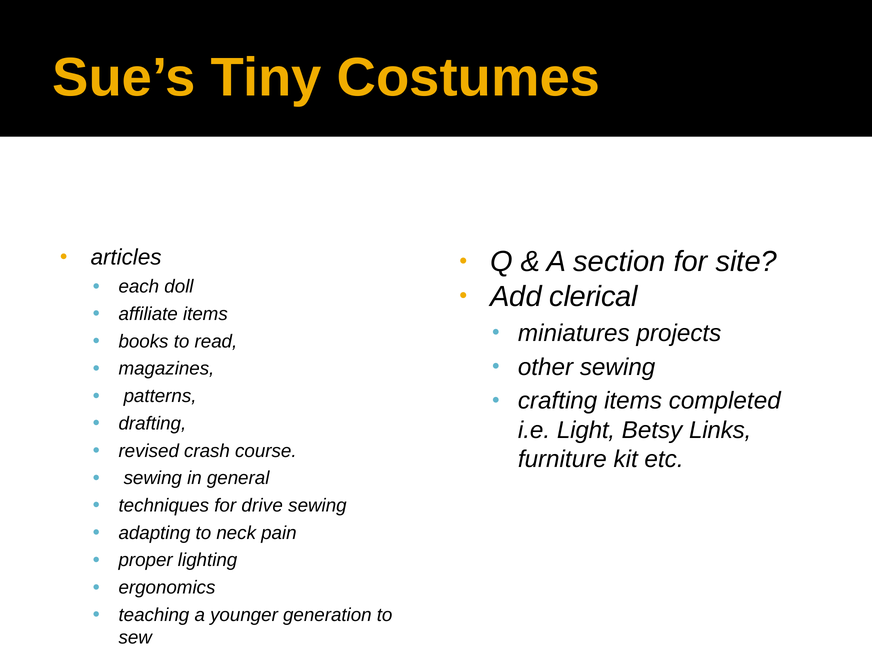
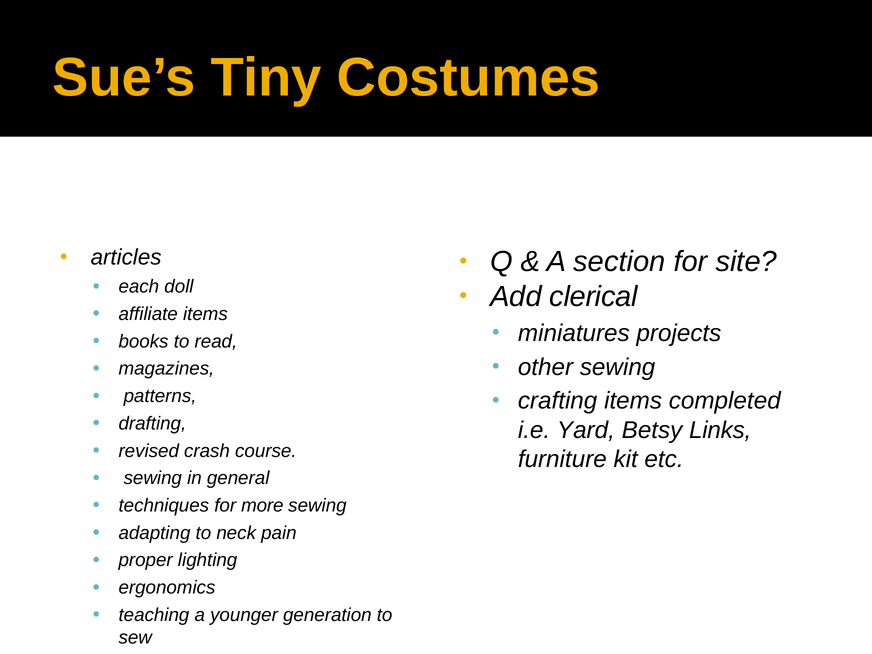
Light: Light -> Yard
drive: drive -> more
